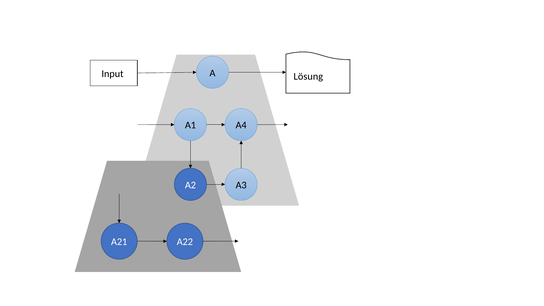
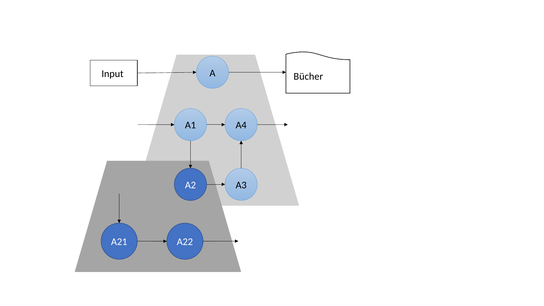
Lösung: Lösung -> Bücher
